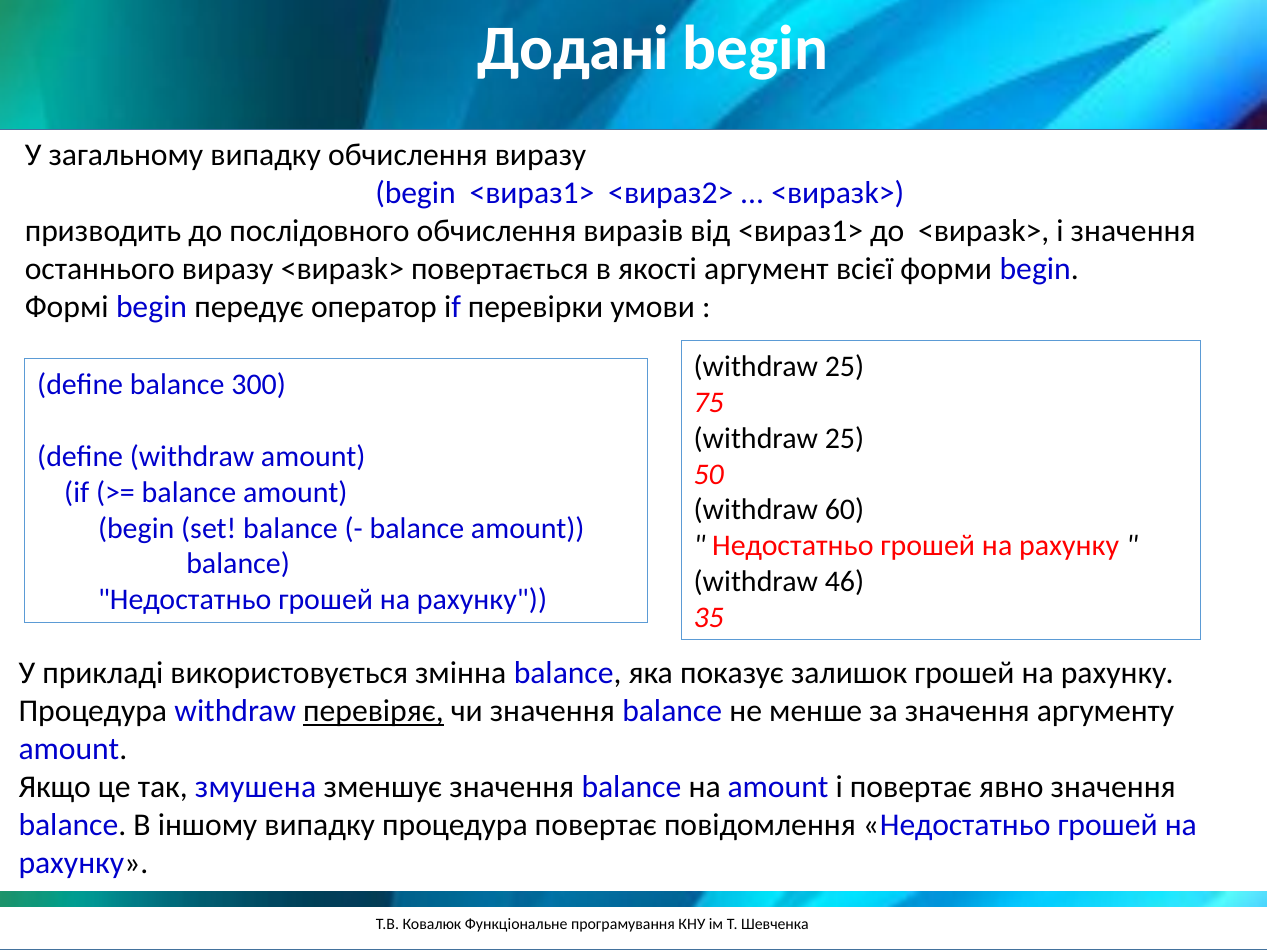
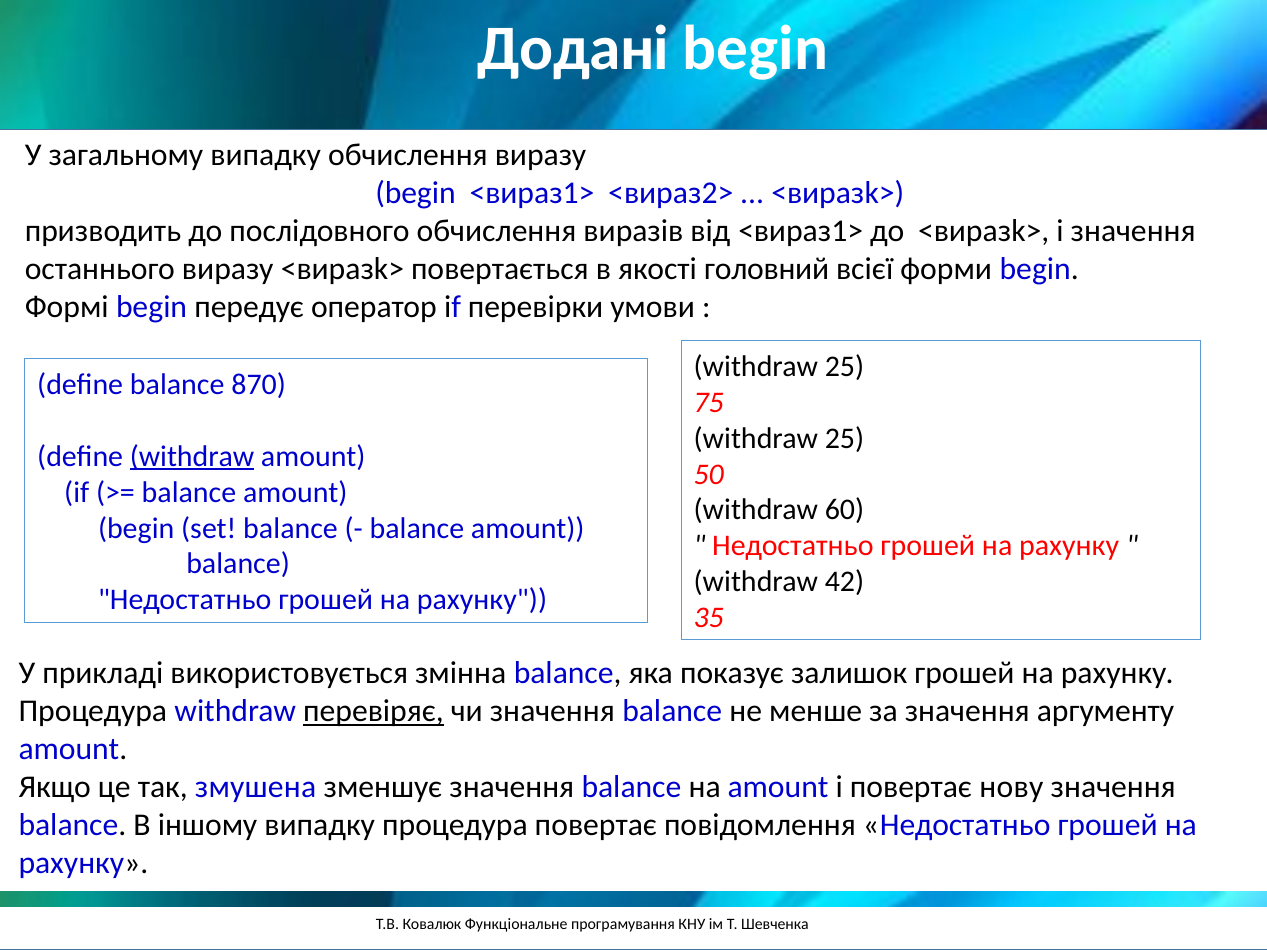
аргумент: аргумент -> головний
300: 300 -> 870
withdraw at (192, 457) underline: none -> present
46: 46 -> 42
явно: явно -> нову
